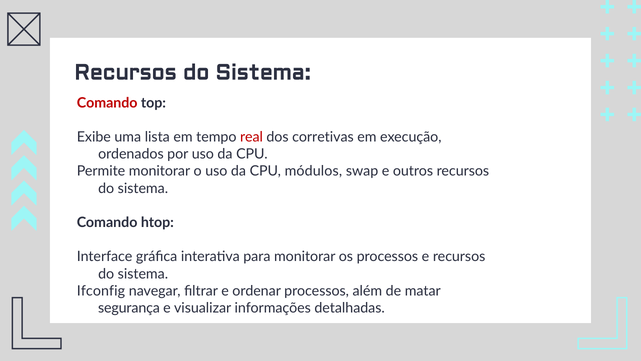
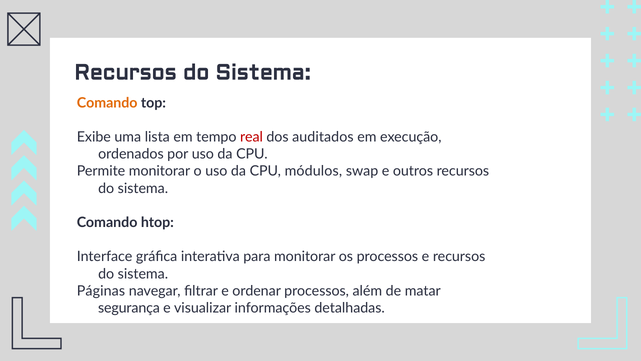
Comando at (107, 103) colour: red -> orange
corretivas: corretivas -> auditados
Ifconfig: Ifconfig -> Páginas
